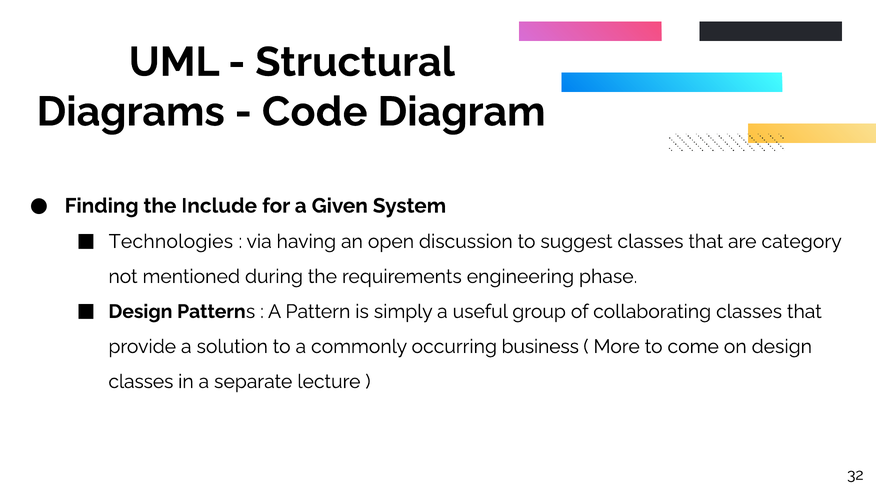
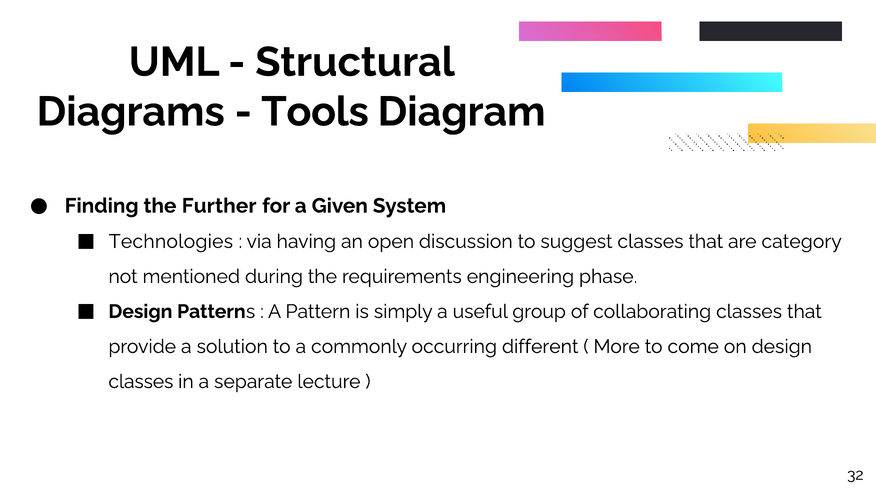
Code: Code -> Tools
Include: Include -> Further
business: business -> different
